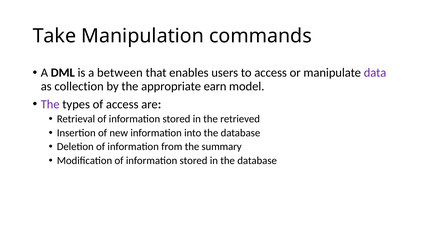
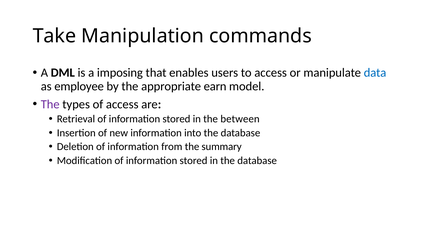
between: between -> imposing
data colour: purple -> blue
collection: collection -> employee
retrieved: retrieved -> between
